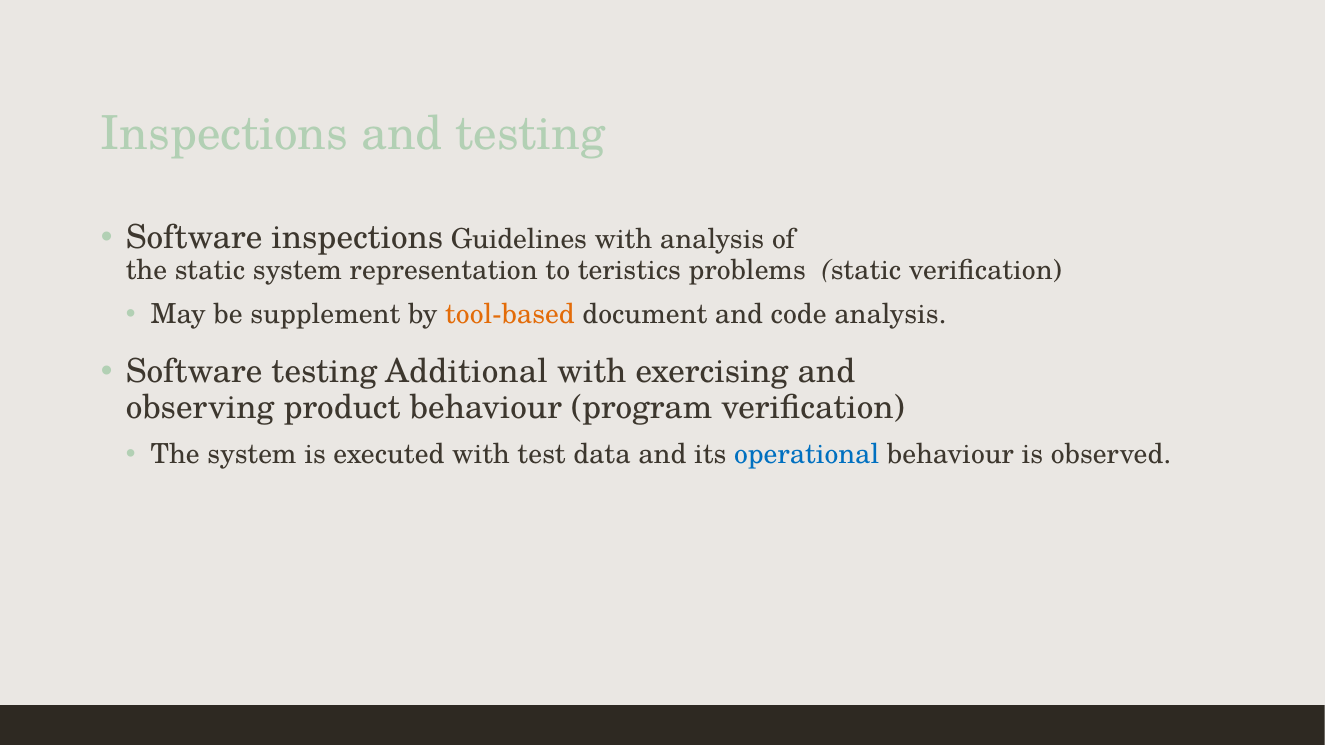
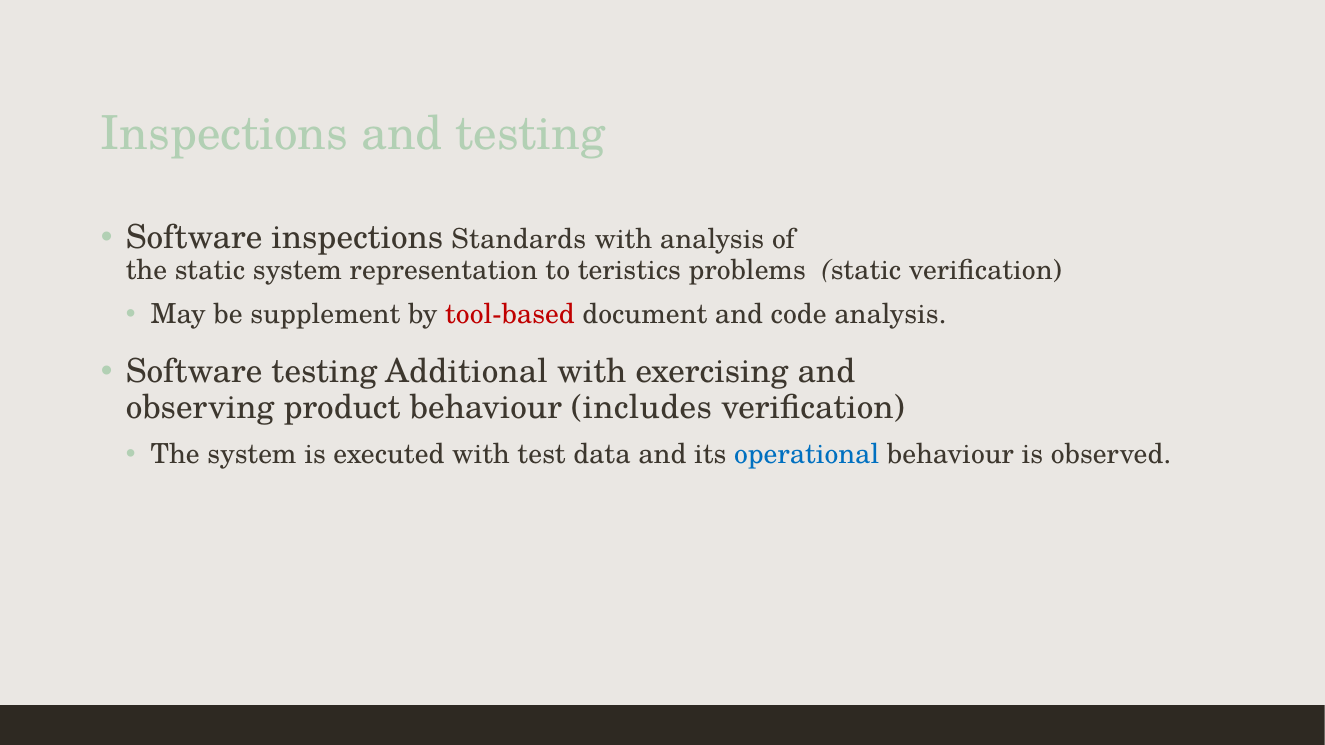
Guidelines: Guidelines -> Standards
tool-based colour: orange -> red
program: program -> includes
